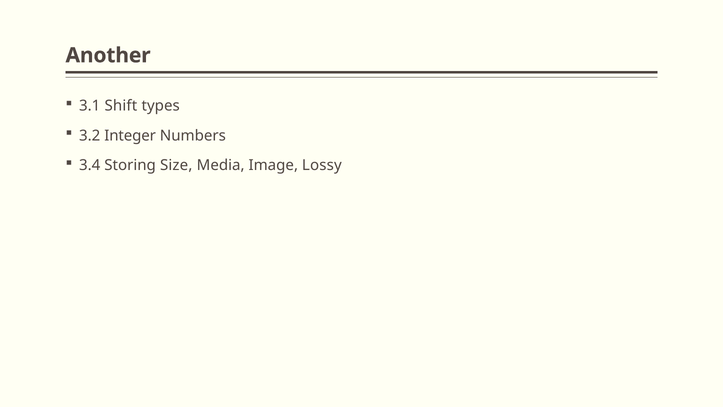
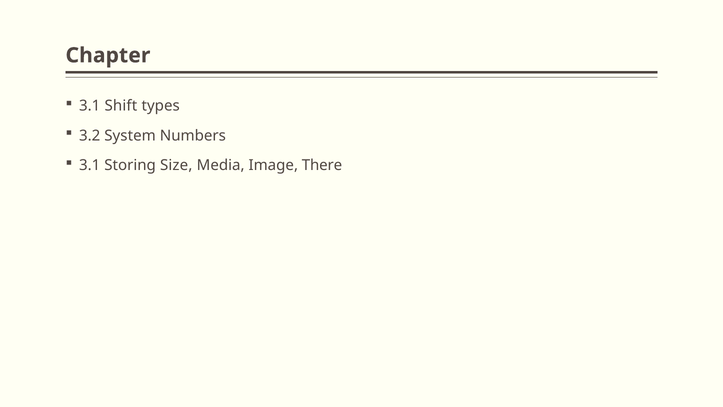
Another: Another -> Chapter
Integer: Integer -> System
3.4 at (90, 165): 3.4 -> 3.1
Lossy: Lossy -> There
